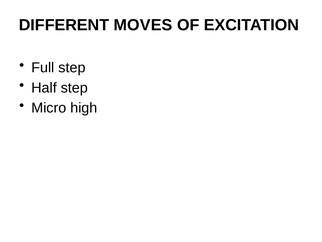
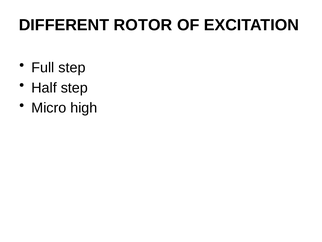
MOVES: MOVES -> ROTOR
